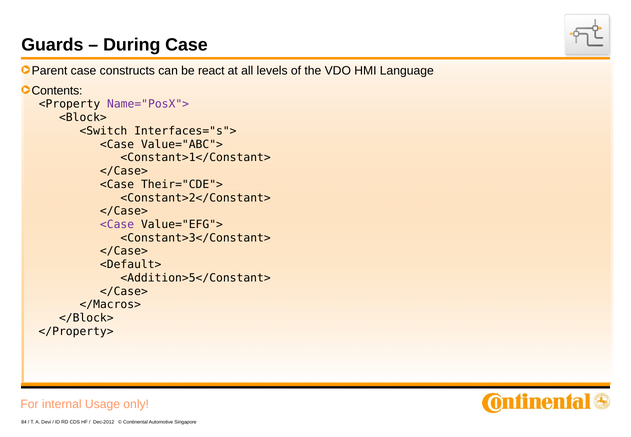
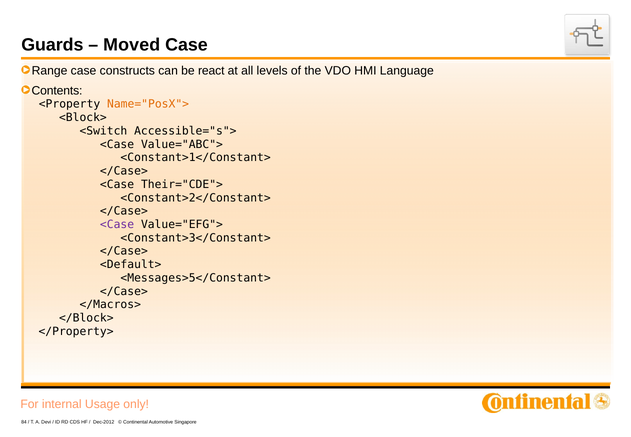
During: During -> Moved
Parent: Parent -> Range
Name="PosX"> colour: purple -> orange
Interfaces="s">: Interfaces="s"> -> Accessible="s">
<Addition>5</Constant>: <Addition>5</Constant> -> <Messages>5</Constant>
